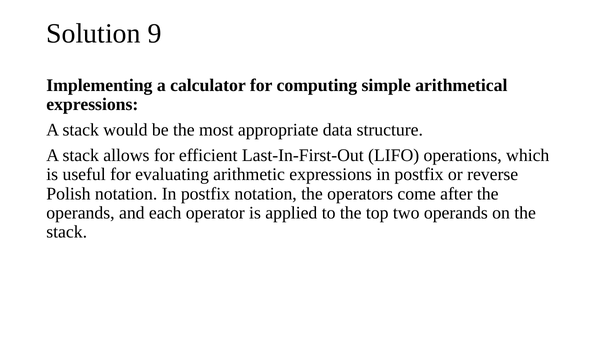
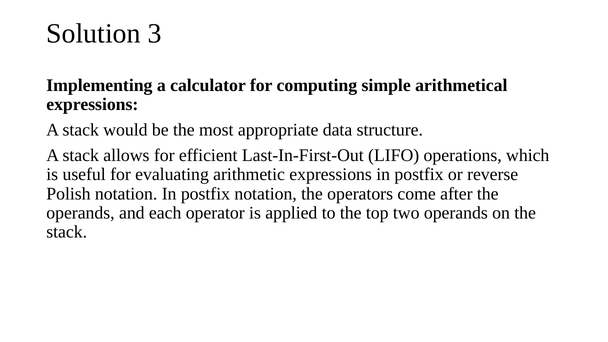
9: 9 -> 3
